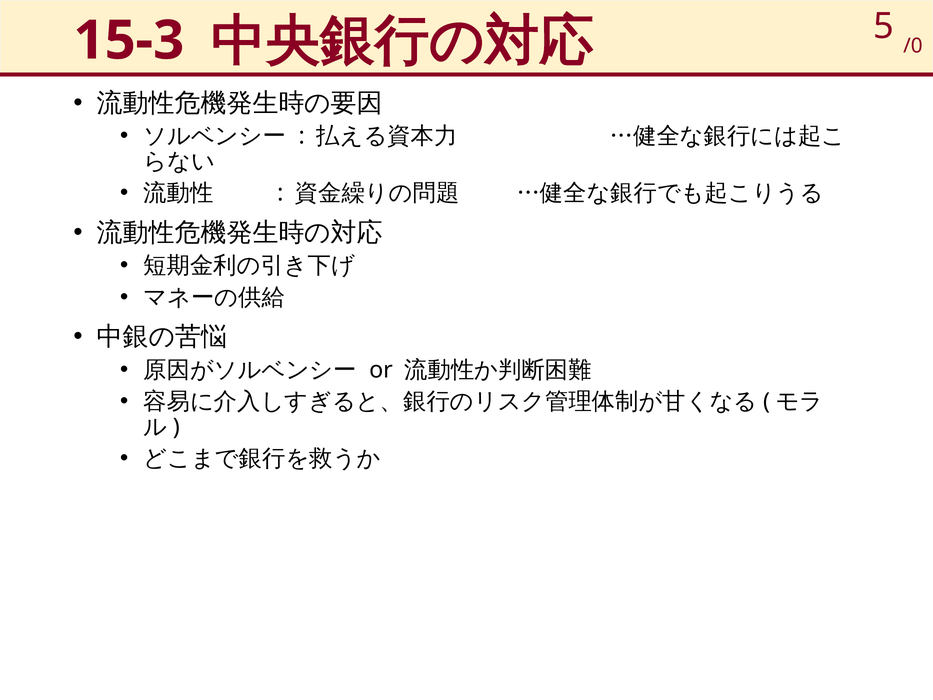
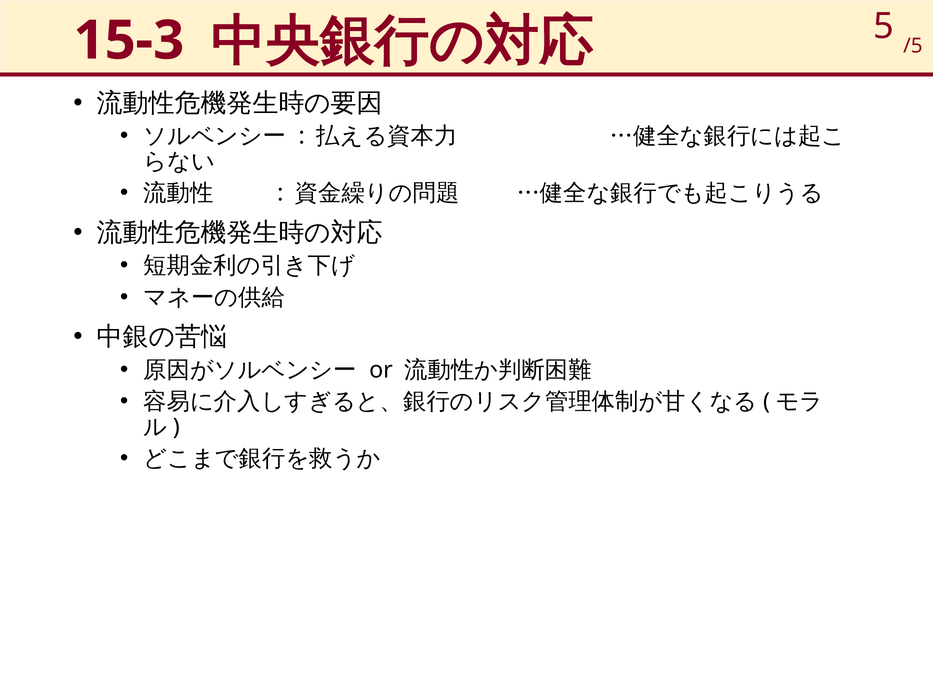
/0: /0 -> /5
